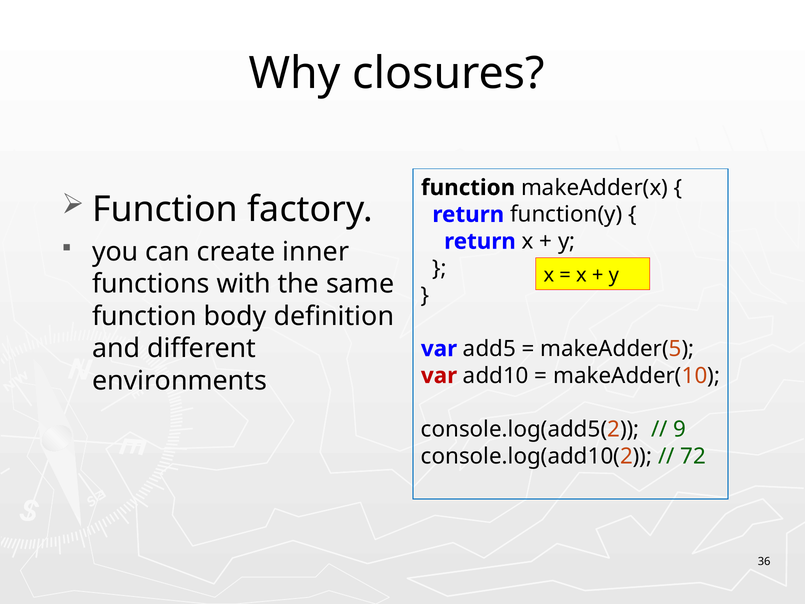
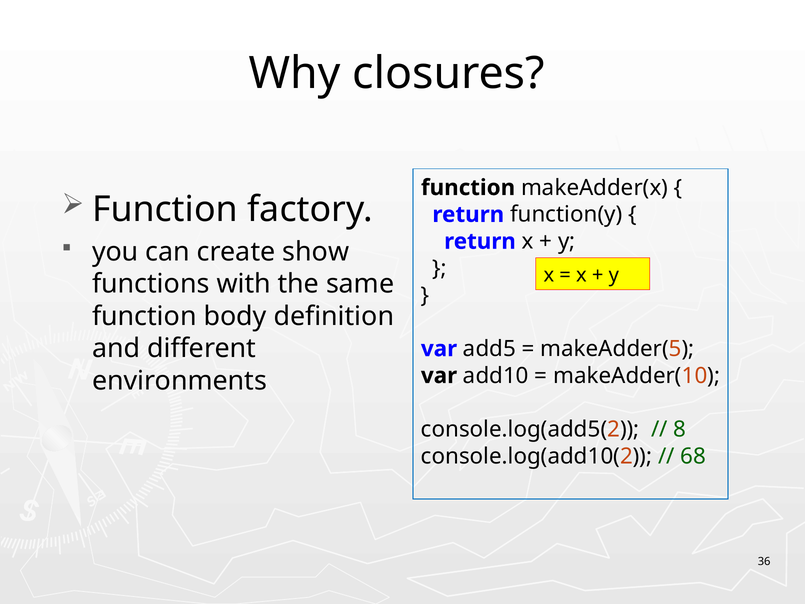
inner: inner -> show
var at (439, 376) colour: red -> black
9: 9 -> 8
72: 72 -> 68
